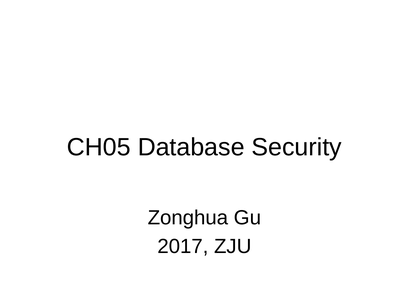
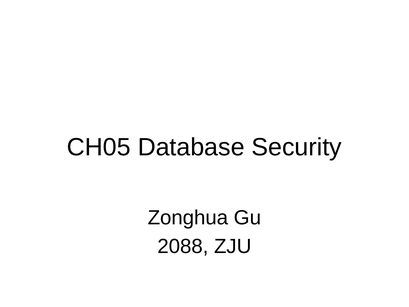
2017: 2017 -> 2088
